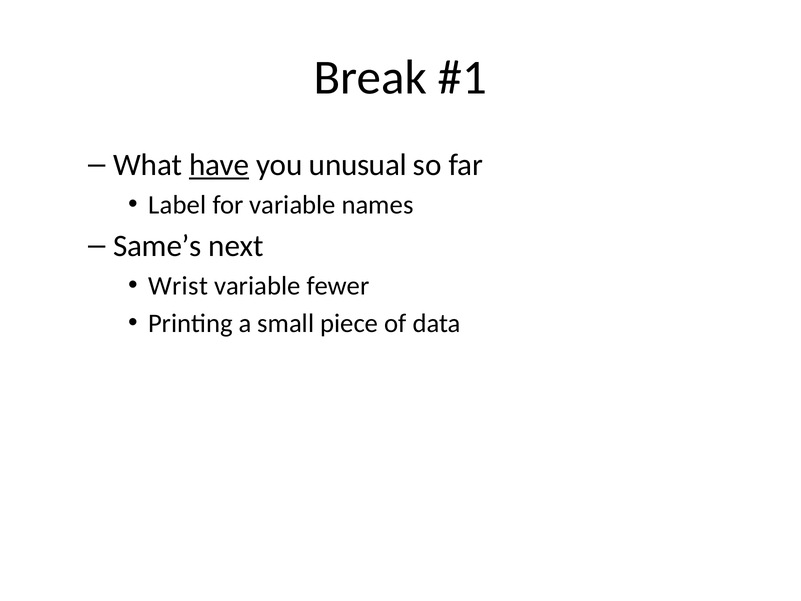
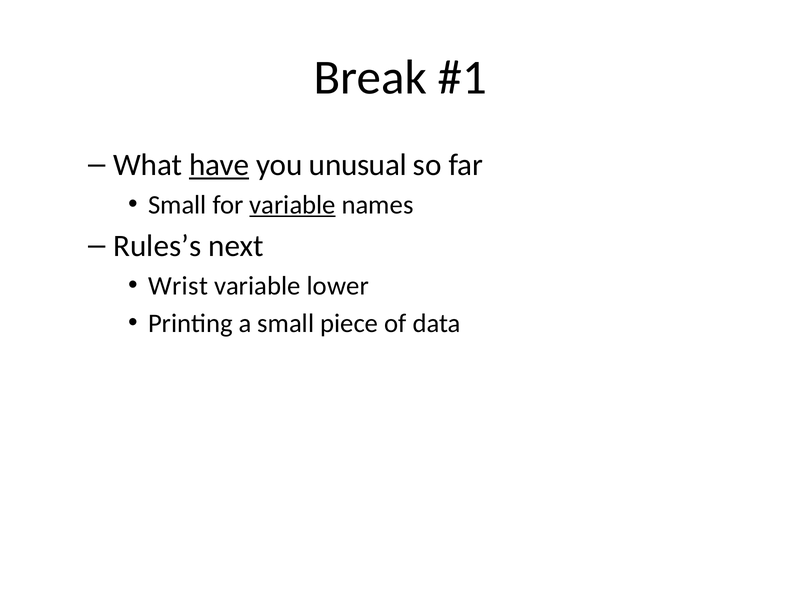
Label at (177, 205): Label -> Small
variable at (293, 205) underline: none -> present
Same’s: Same’s -> Rules’s
fewer: fewer -> lower
